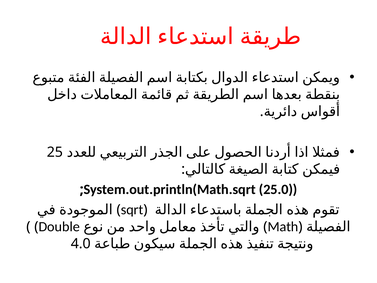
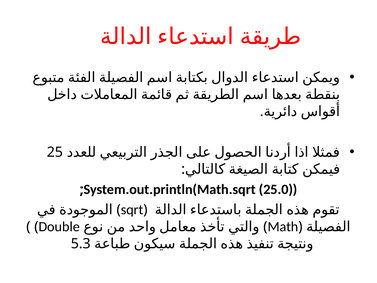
4.0: 4.0 -> 5.3
